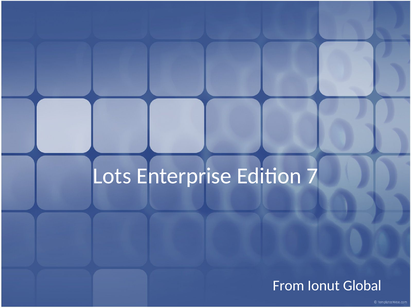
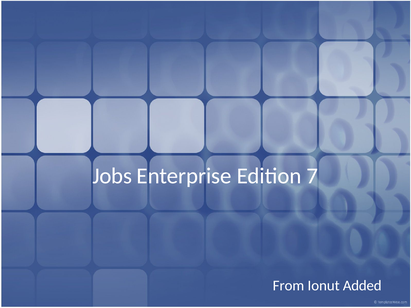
Lots: Lots -> Jobs
Global: Global -> Added
